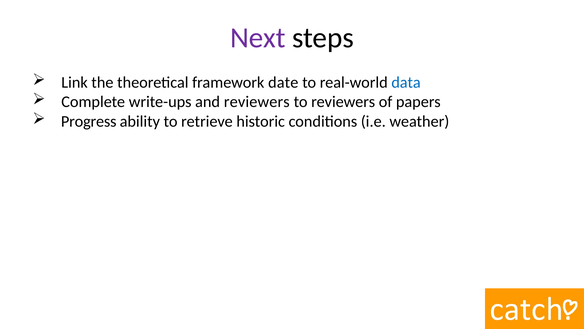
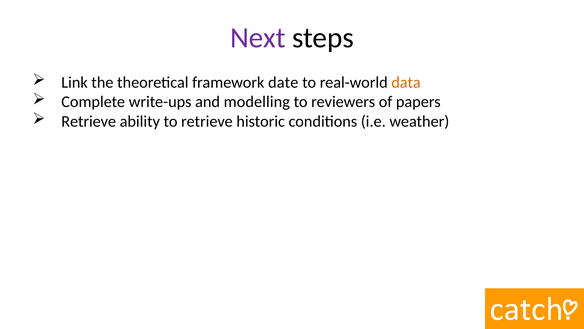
data colour: blue -> orange
and reviewers: reviewers -> modelling
Progress at (89, 121): Progress -> Retrieve
